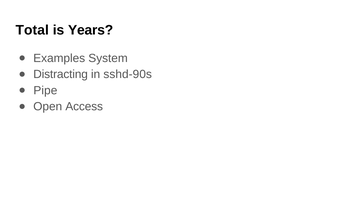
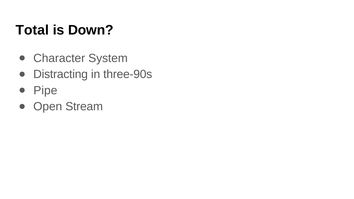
Years: Years -> Down
Examples: Examples -> Character
sshd-90s: sshd-90s -> three-90s
Access: Access -> Stream
